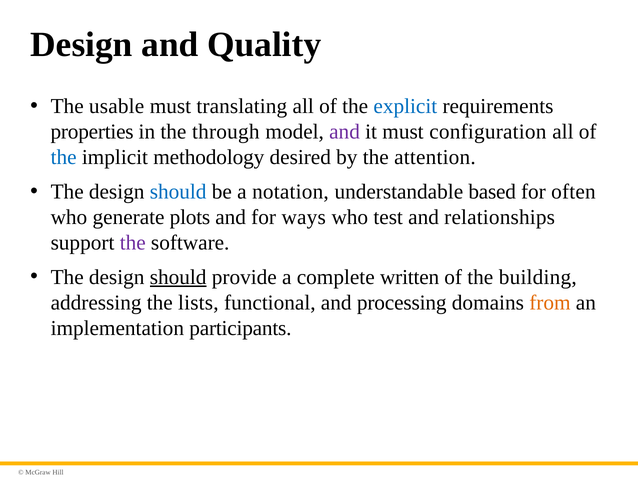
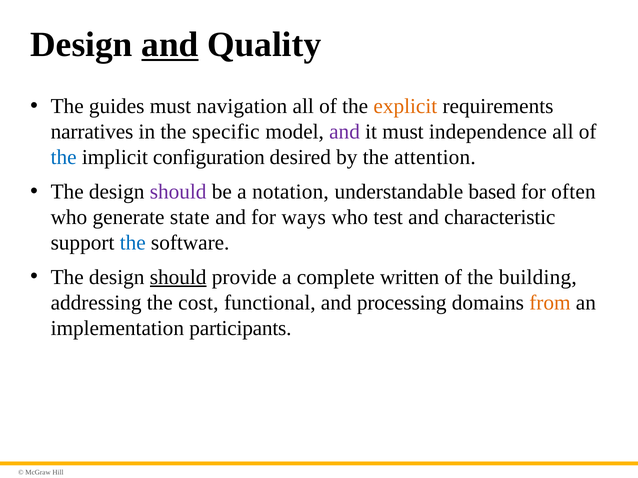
and at (170, 45) underline: none -> present
usable: usable -> guides
translating: translating -> navigation
explicit colour: blue -> orange
properties: properties -> narratives
through: through -> specific
configuration: configuration -> independence
methodology: methodology -> configuration
should at (178, 192) colour: blue -> purple
plots: plots -> state
relationships: relationships -> characteristic
the at (133, 243) colour: purple -> blue
lists: lists -> cost
